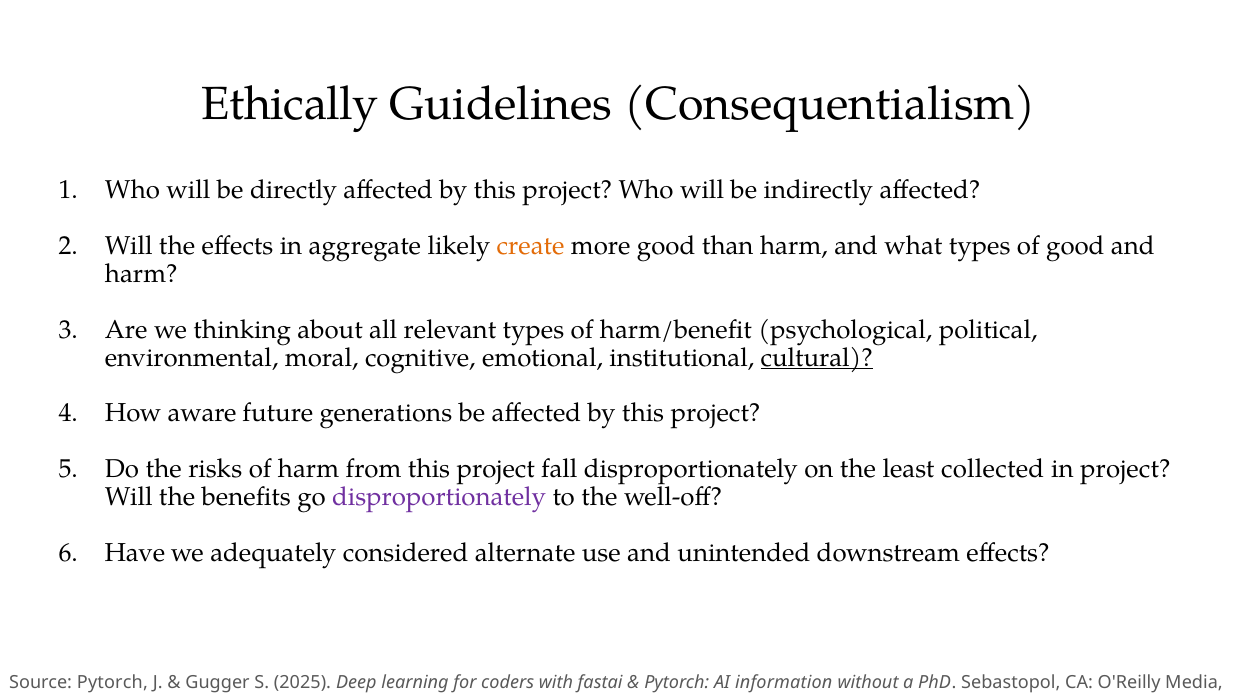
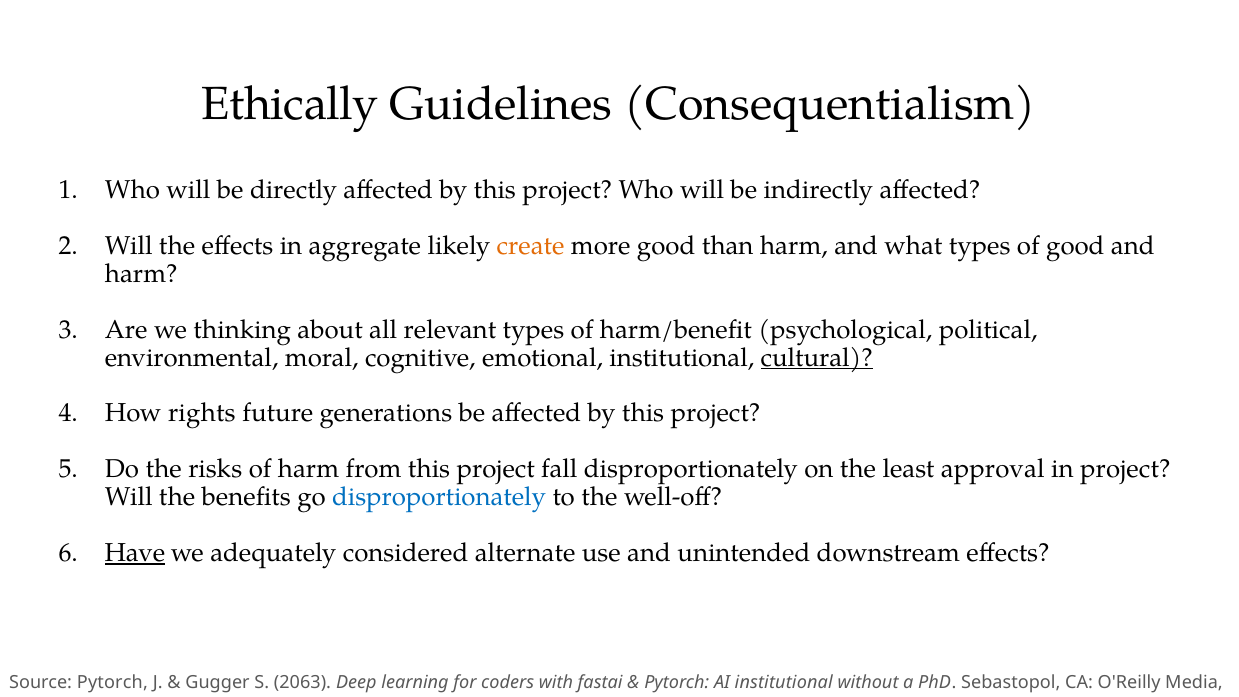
aware: aware -> rights
collected: collected -> approval
disproportionately at (439, 497) colour: purple -> blue
Have underline: none -> present
2025: 2025 -> 2063
AI information: information -> institutional
